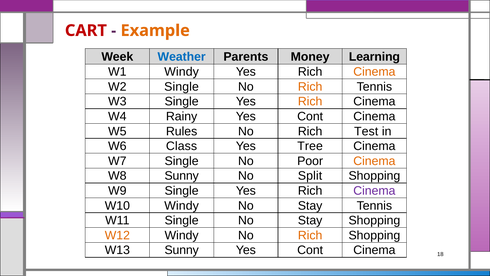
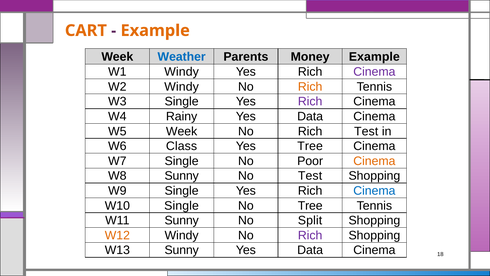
CART colour: red -> orange
Money Learning: Learning -> Example
Cinema at (374, 72) colour: orange -> purple
W2 Single: Single -> Windy
Rich at (310, 102) colour: orange -> purple
Rainy Yes Cont: Cont -> Data
W5 Rules: Rules -> Week
No Split: Split -> Test
Cinema at (374, 191) colour: purple -> blue
W10 Windy: Windy -> Single
Stay at (310, 205): Stay -> Tree
W11 Single: Single -> Sunny
Stay at (310, 220): Stay -> Split
Rich at (310, 235) colour: orange -> purple
Cont at (310, 250): Cont -> Data
